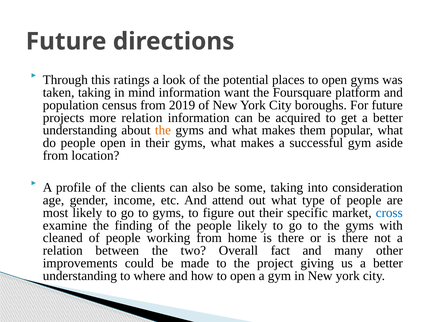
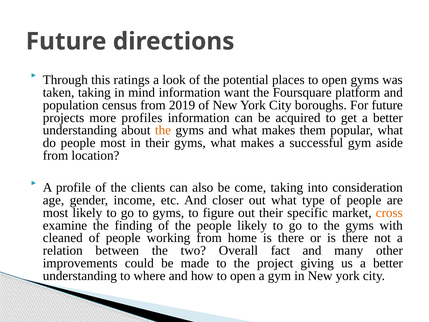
more relation: relation -> profiles
people open: open -> most
some: some -> come
attend: attend -> closer
cross colour: blue -> orange
